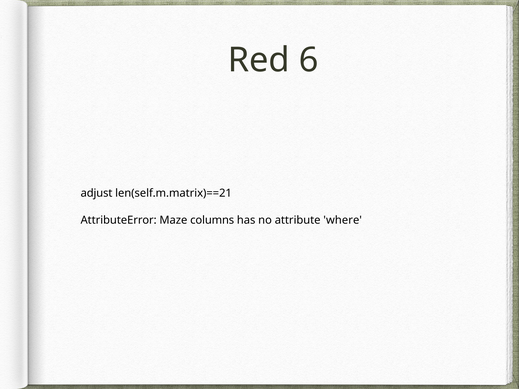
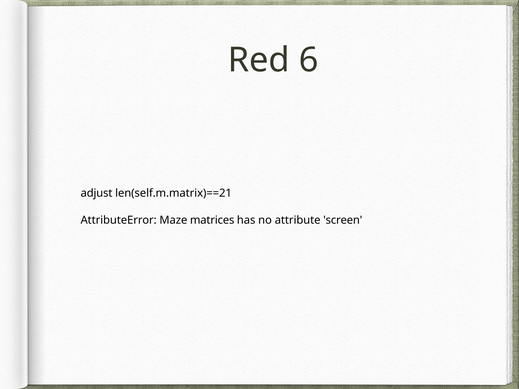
columns: columns -> matrices
where: where -> screen
